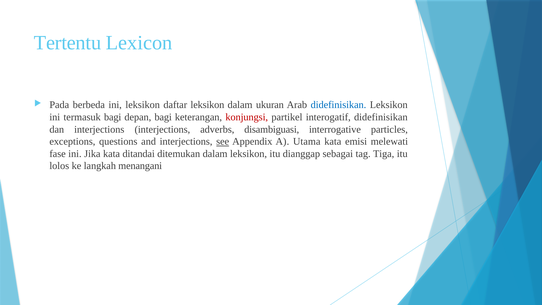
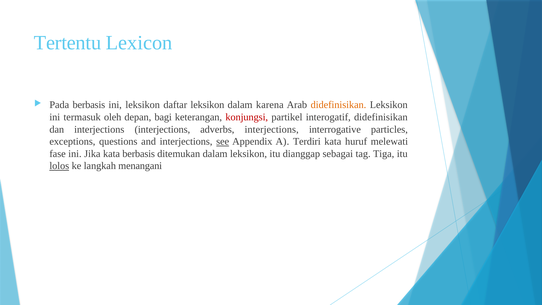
Pada berbeda: berbeda -> berbasis
ukuran: ukuran -> karena
didefinisikan at (338, 105) colour: blue -> orange
termasuk bagi: bagi -> oleh
adverbs disambiguasi: disambiguasi -> interjections
Utama: Utama -> Terdiri
emisi: emisi -> huruf
kata ditandai: ditandai -> berbasis
lolos underline: none -> present
